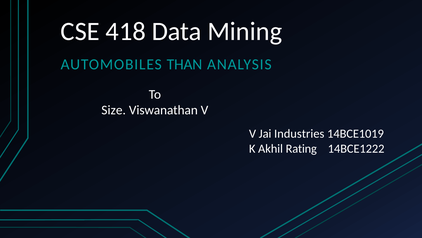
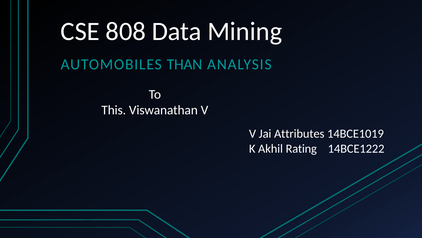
418: 418 -> 808
Size: Size -> This
Industries: Industries -> Attributes
